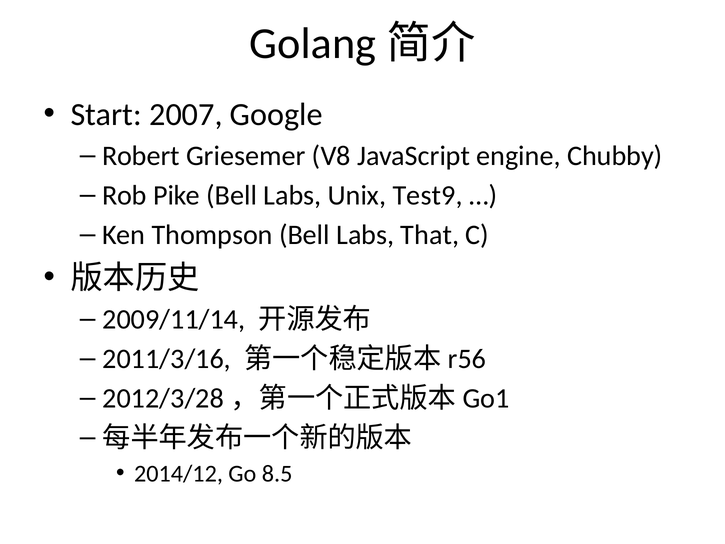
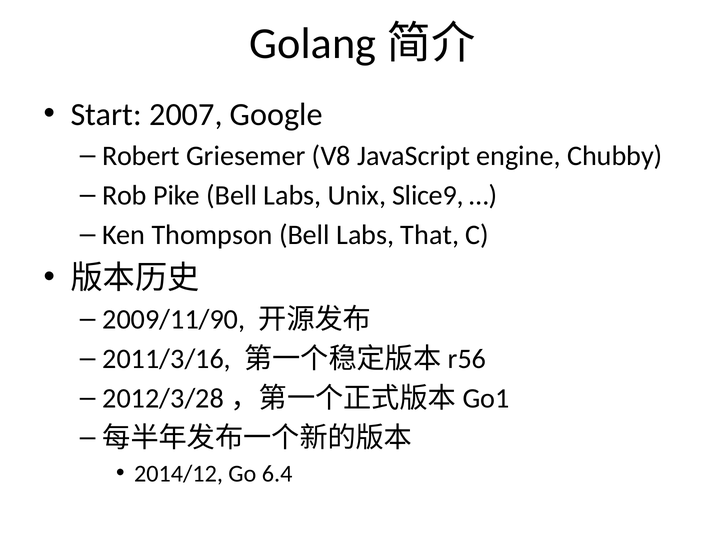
Test9: Test9 -> Slice9
2009/11/14: 2009/11/14 -> 2009/11/90
8.5: 8.5 -> 6.4
